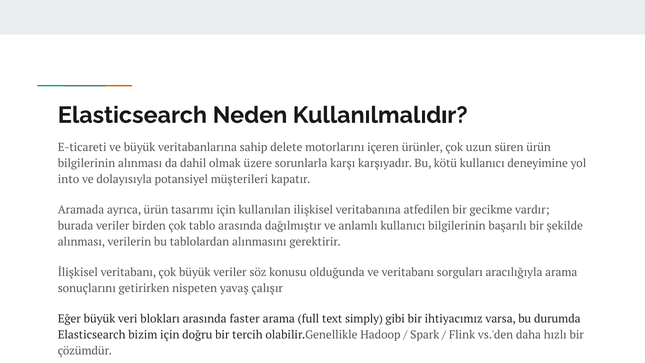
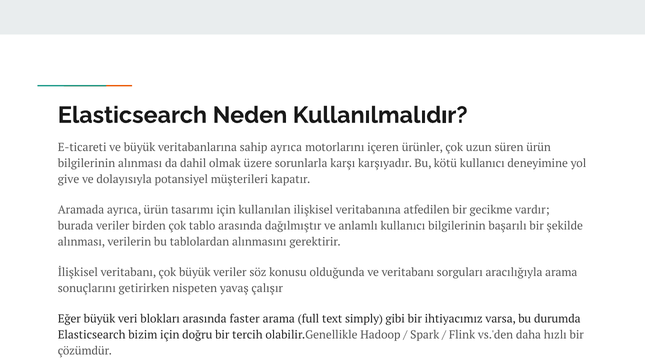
sahip delete: delete -> ayrıca
into: into -> give
